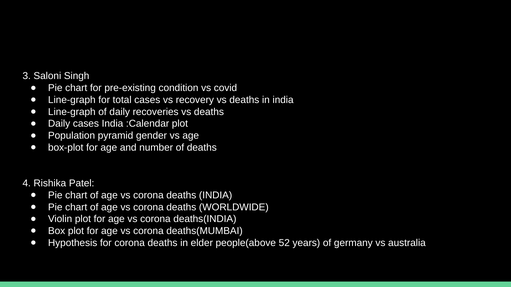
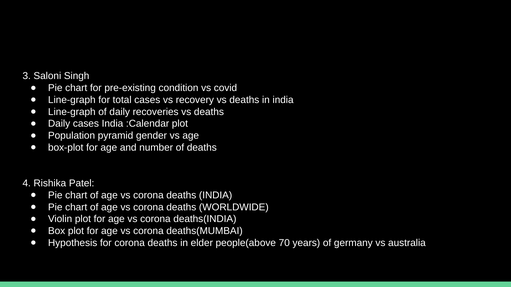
52: 52 -> 70
